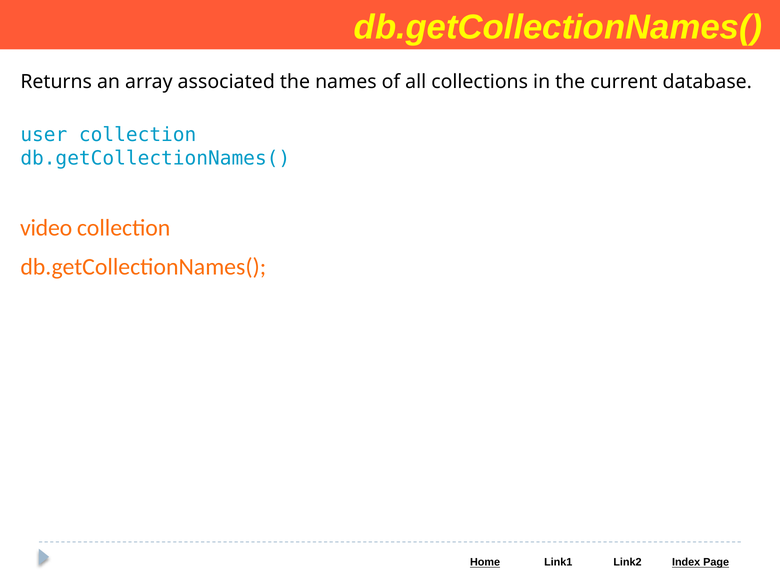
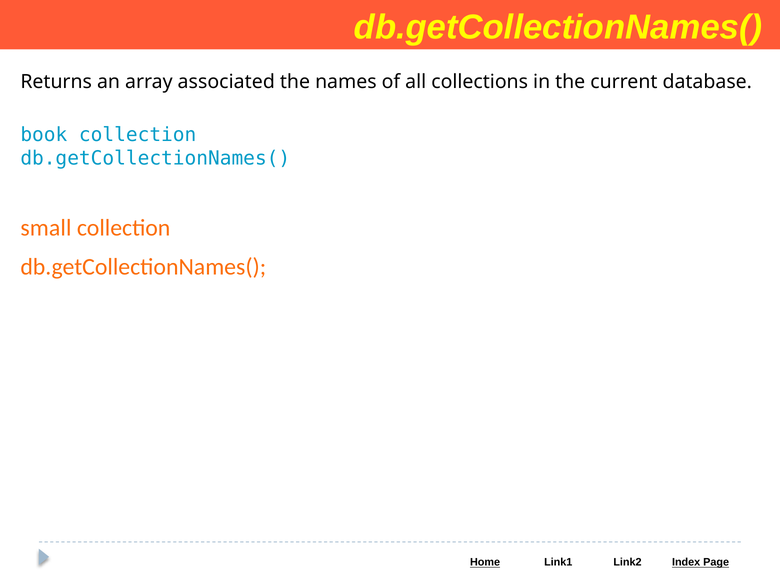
user: user -> book
video: video -> small
